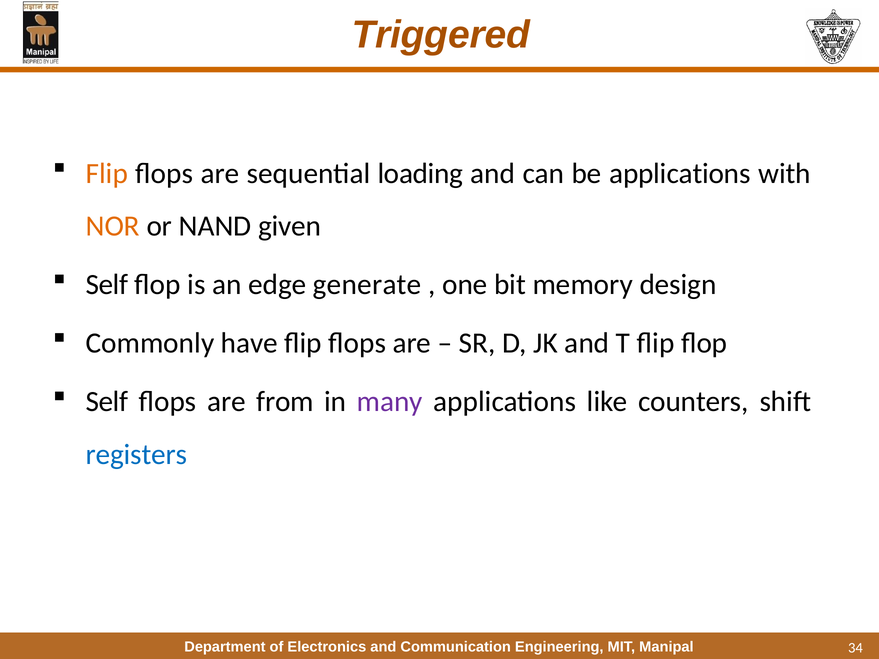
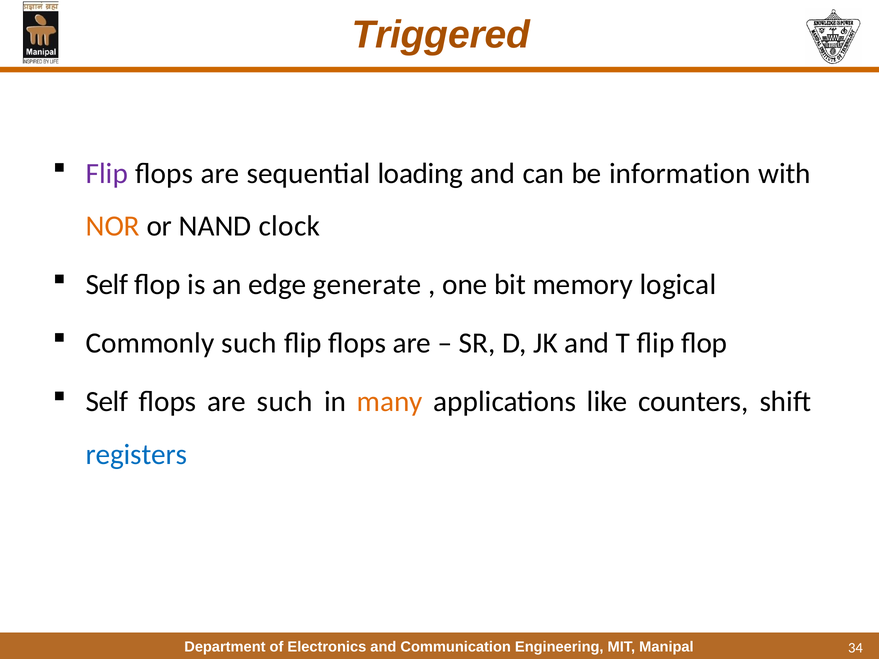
Flip at (107, 173) colour: orange -> purple
be applications: applications -> information
given: given -> clock
design: design -> logical
Commonly have: have -> such
are from: from -> such
many colour: purple -> orange
